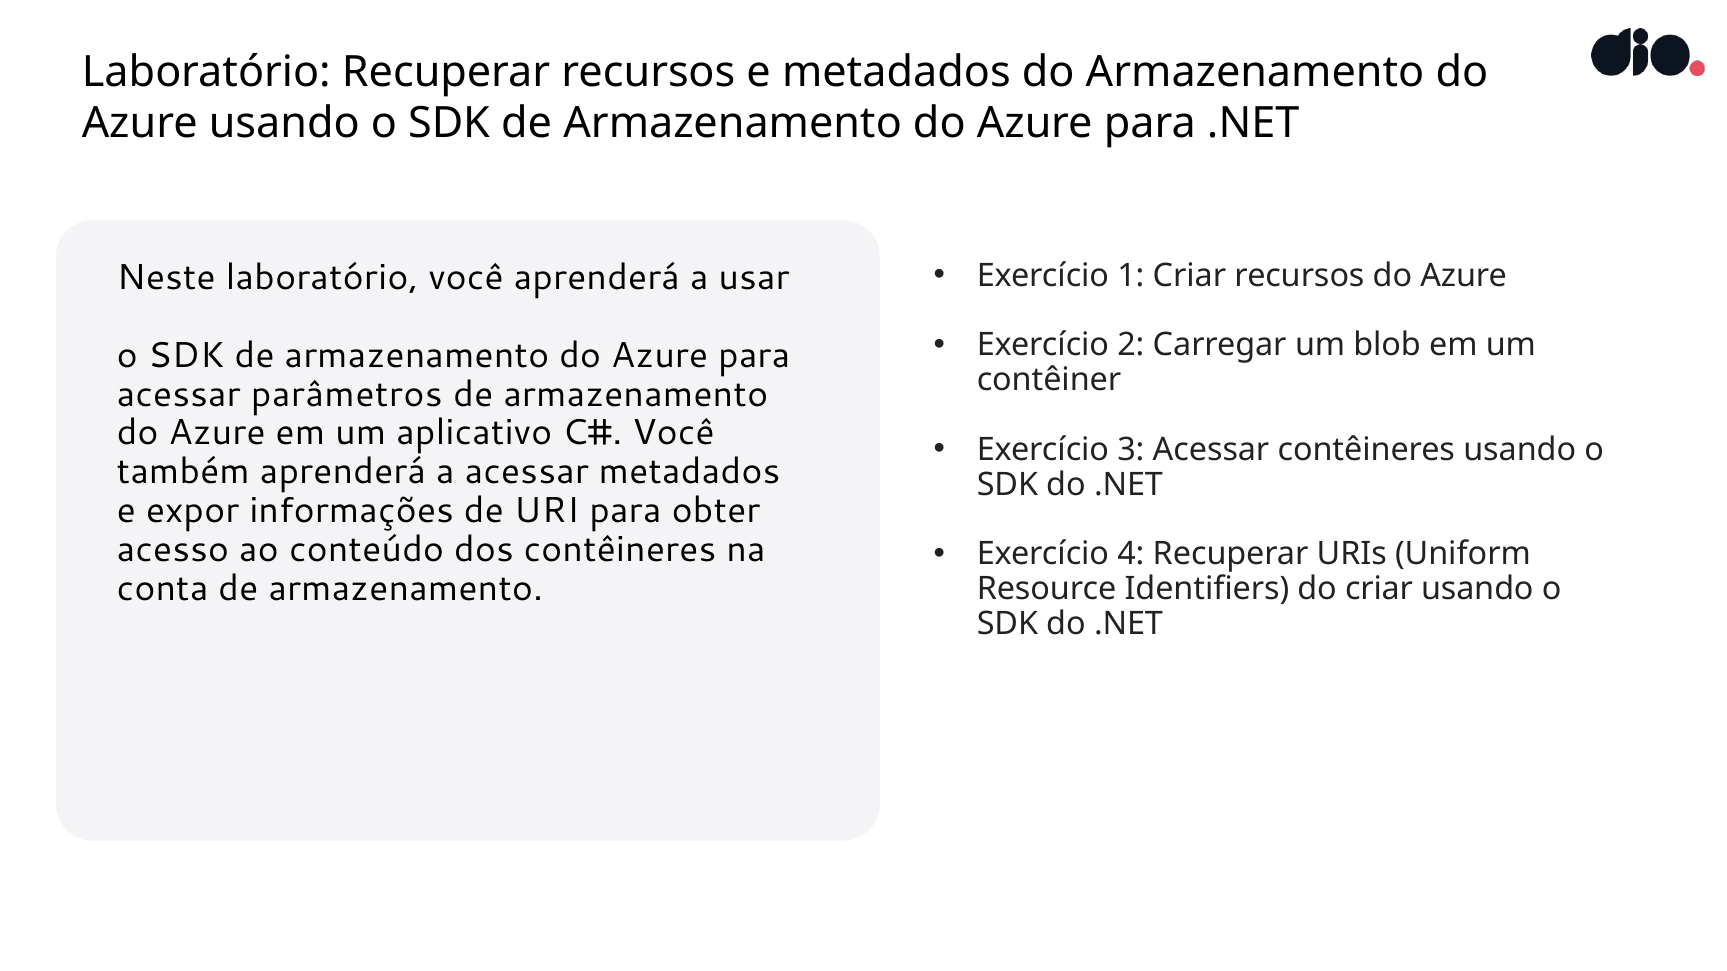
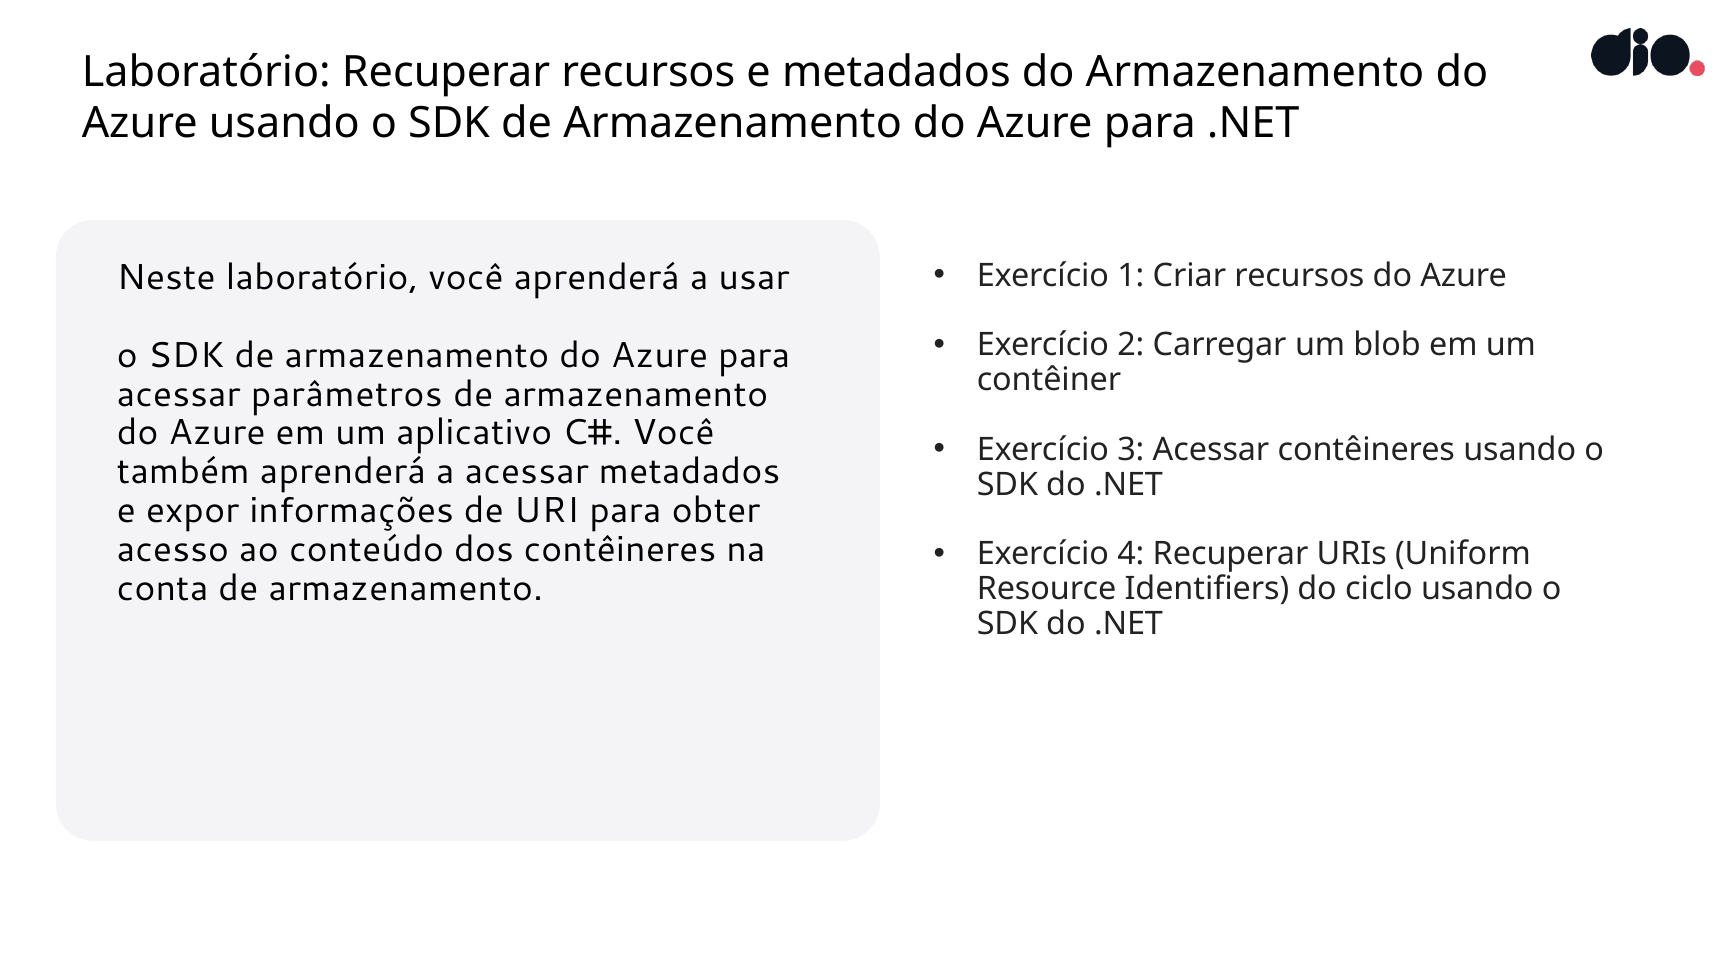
do criar: criar -> ciclo
